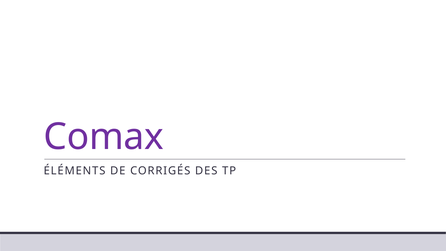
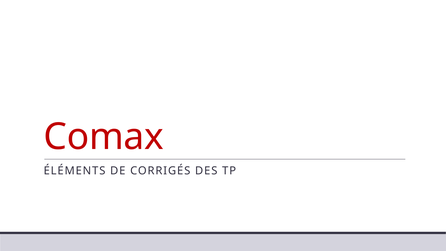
Comax colour: purple -> red
